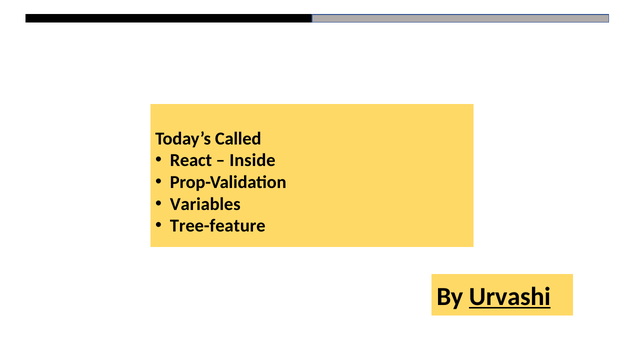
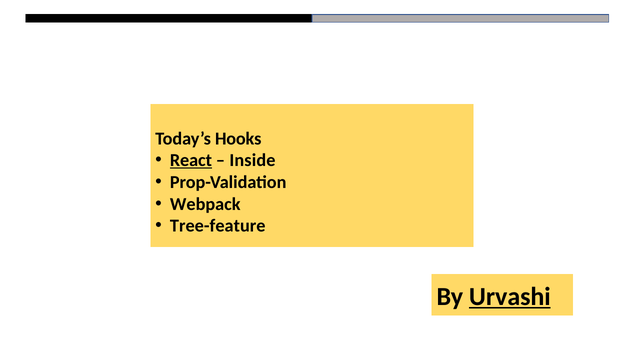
Called: Called -> Hooks
React underline: none -> present
Variables: Variables -> Webpack
